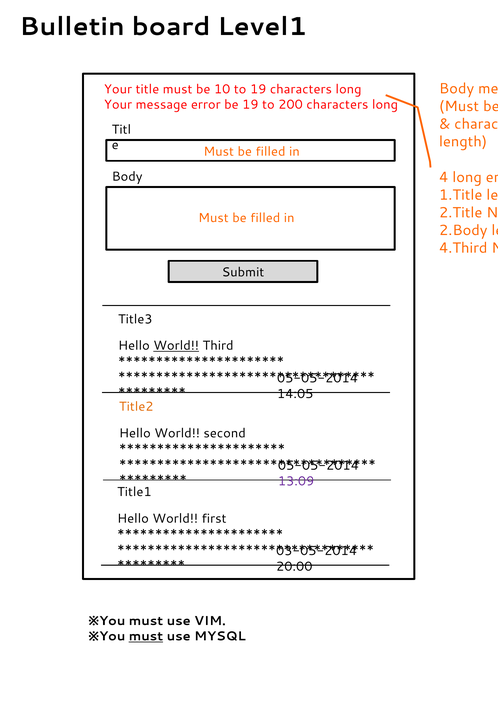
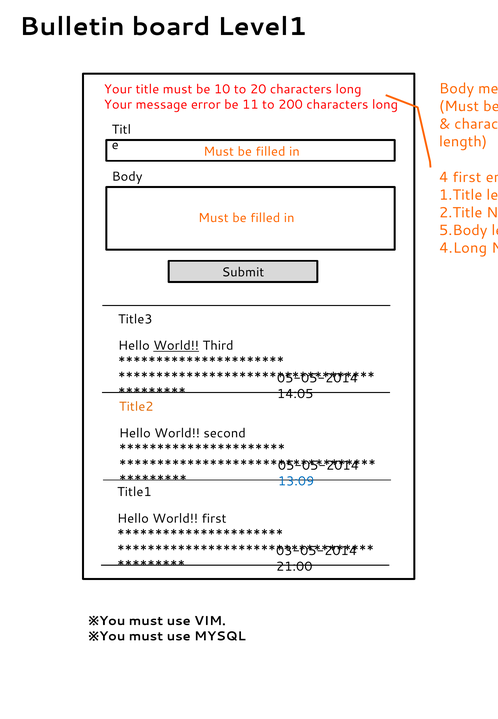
to 19: 19 -> 20
be 19: 19 -> 11
4 long: long -> first
2.Body: 2.Body -> 5.Body
4.Third: 4.Third -> 4.Long
13:09 colour: purple -> blue
20:00: 20:00 -> 21:00
must at (146, 637) underline: present -> none
